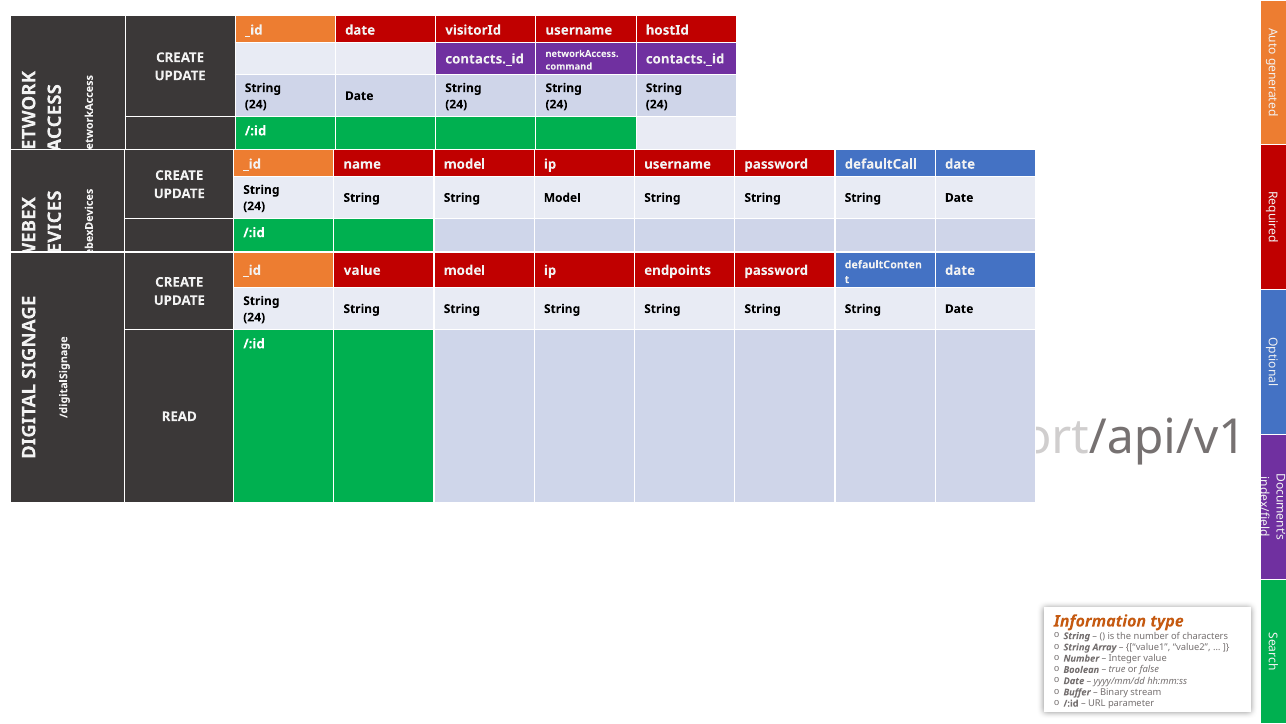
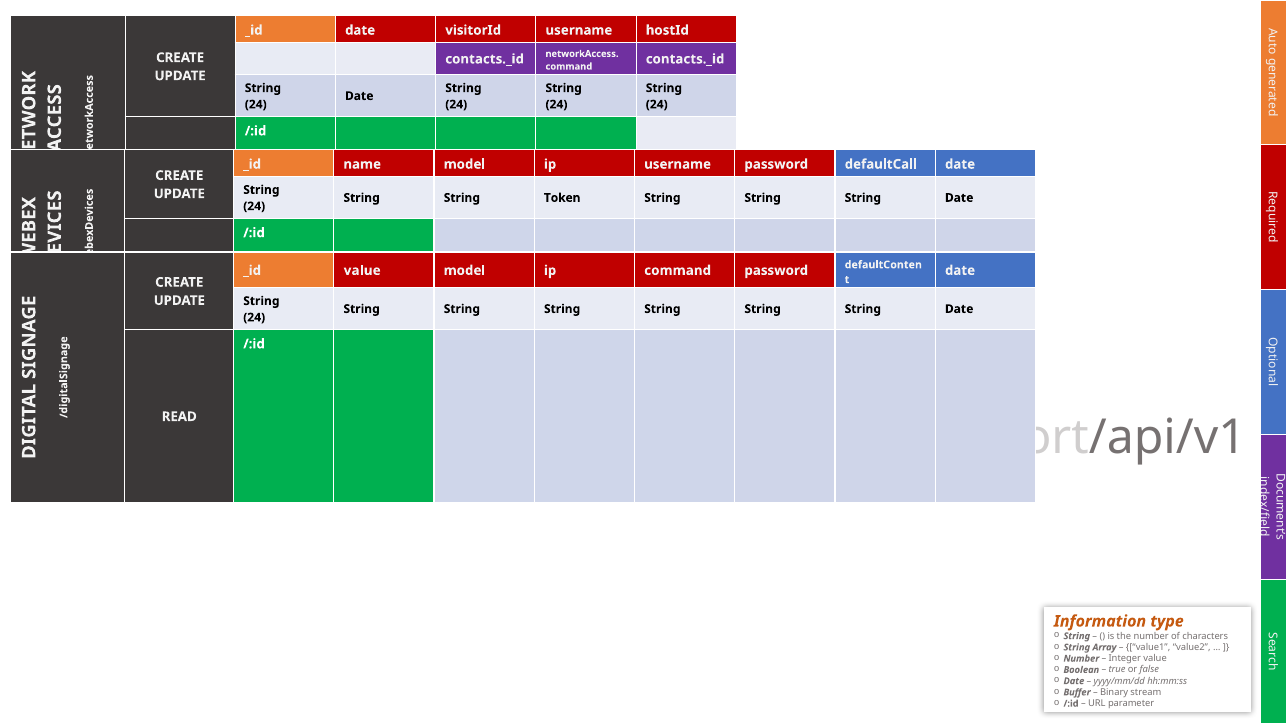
String Model: Model -> Token
ip endpoints: endpoints -> command
